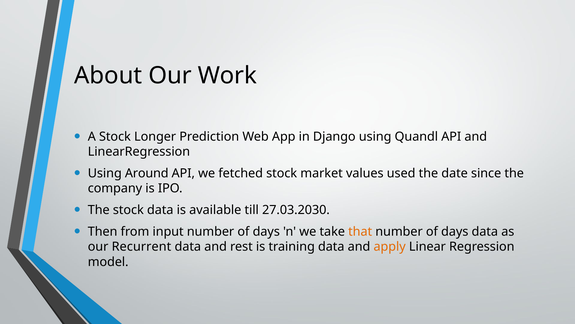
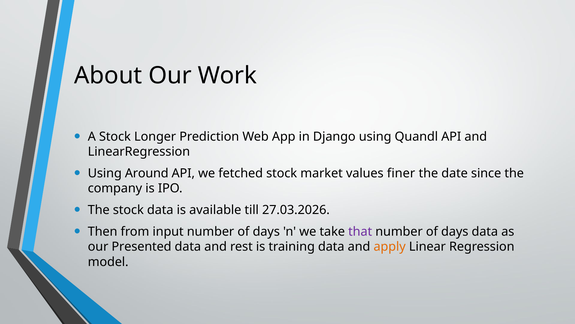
used: used -> finer
27.03.2030: 27.03.2030 -> 27.03.2026
that colour: orange -> purple
Recurrent: Recurrent -> Presented
